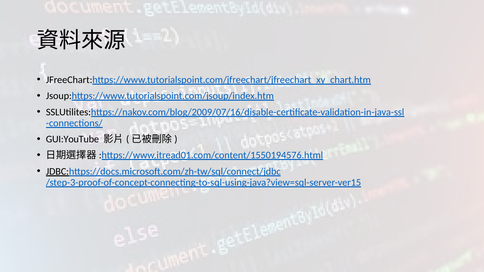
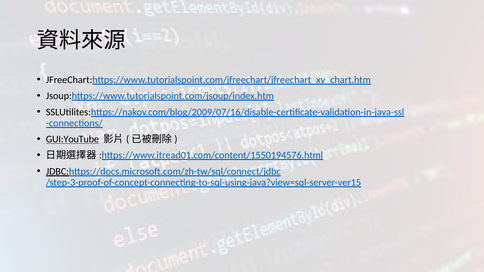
GUI:YouTube underline: none -> present
